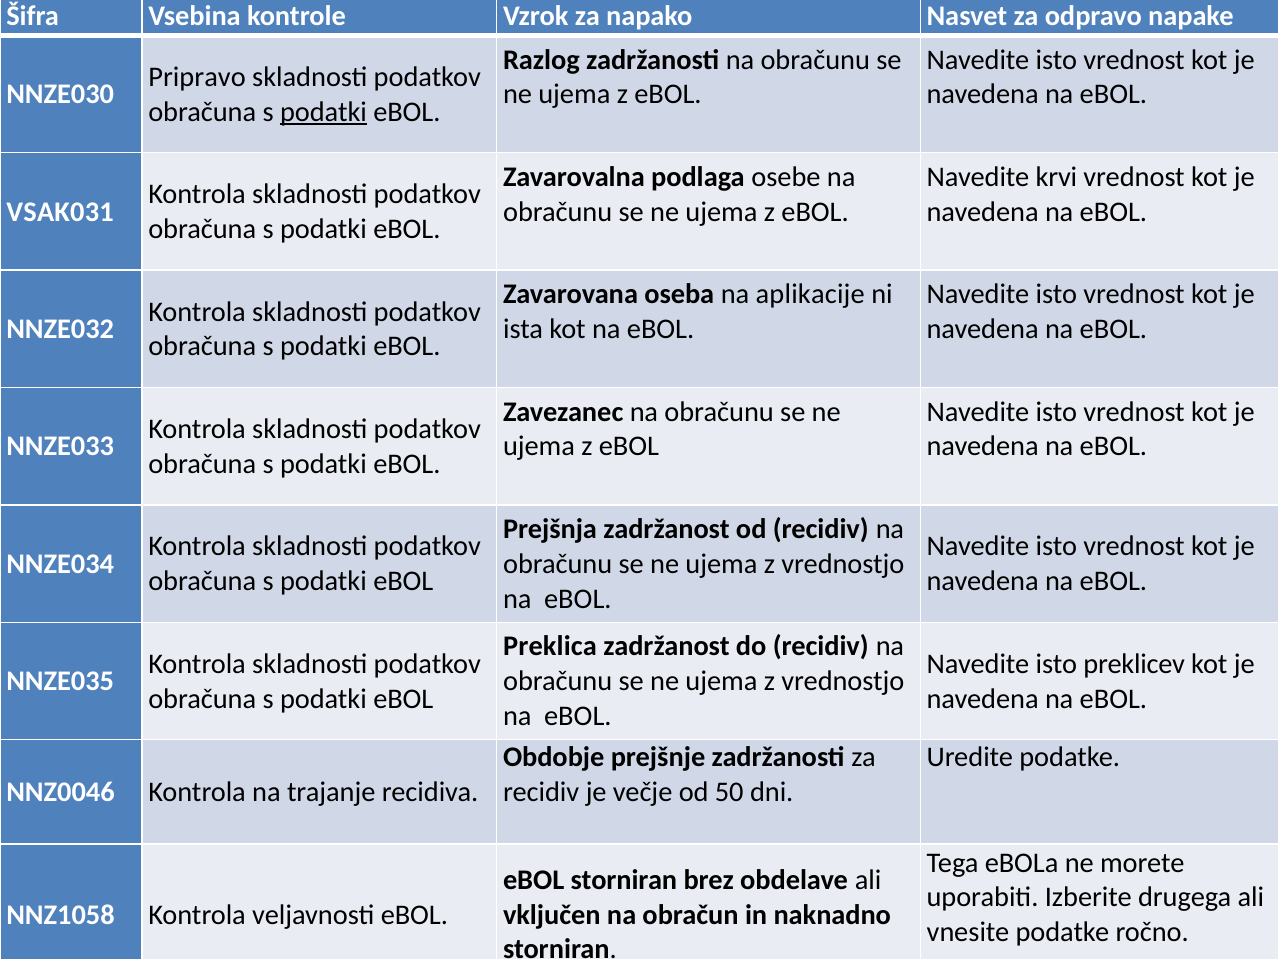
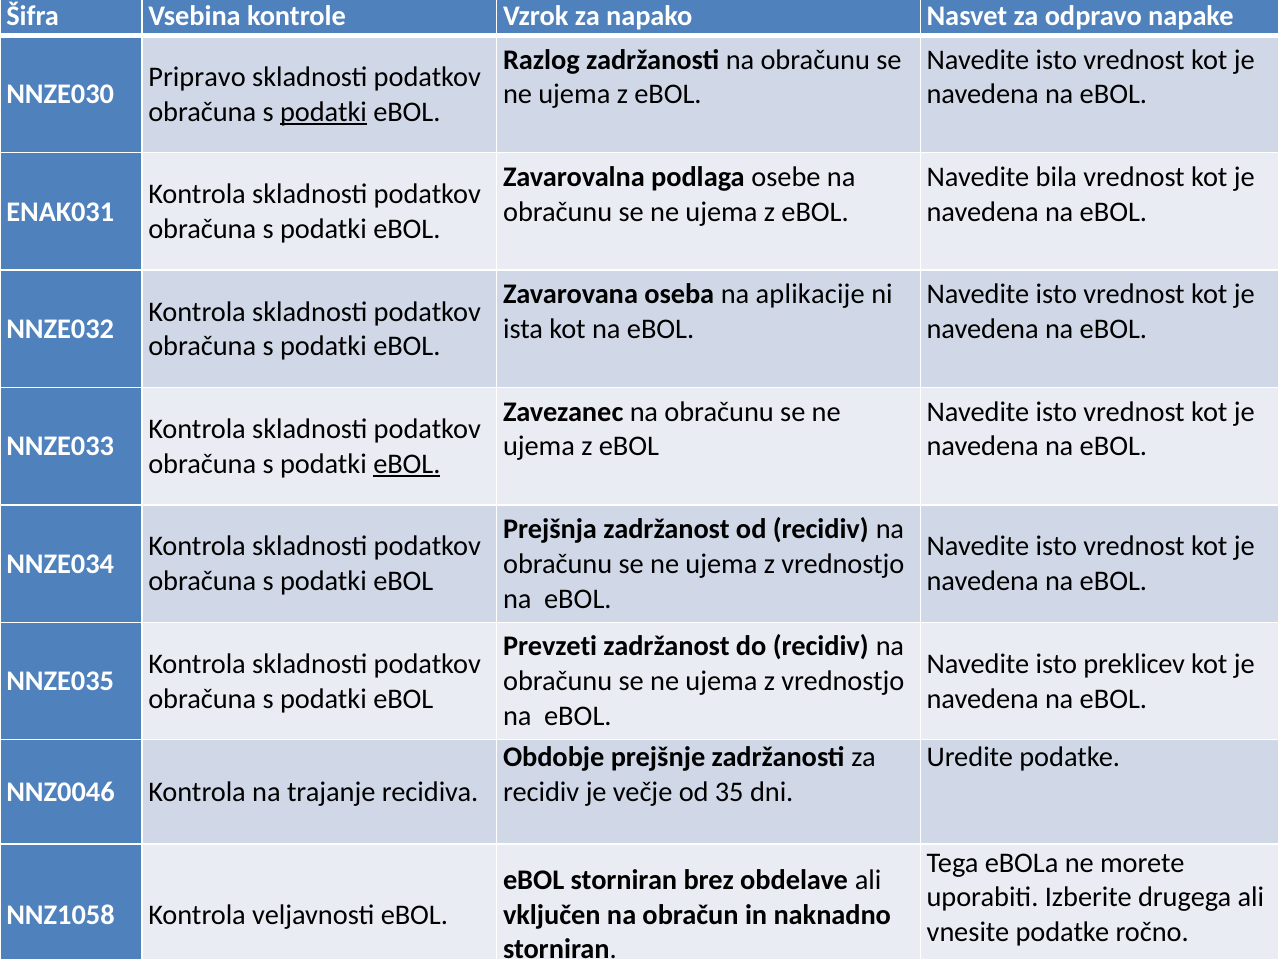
krvi: krvi -> bila
VSAK031: VSAK031 -> ENAK031
eBOL at (407, 464) underline: none -> present
Preklica: Preklica -> Prevzeti
50: 50 -> 35
